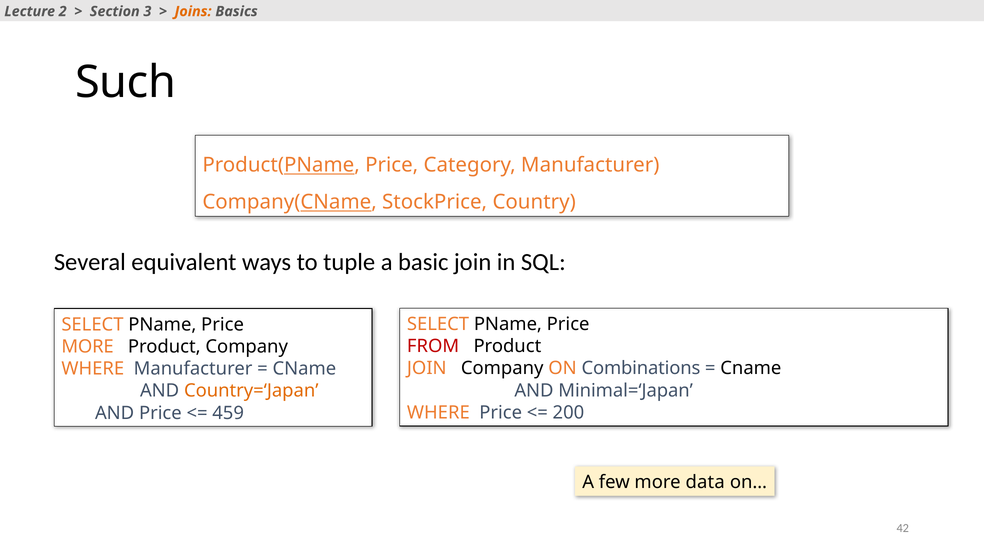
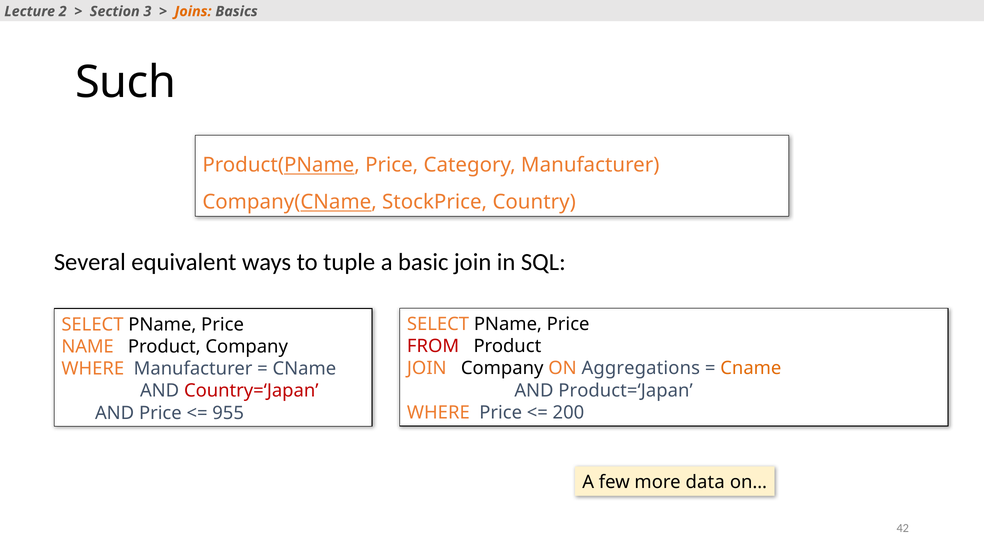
MORE at (88, 347): MORE -> NAME
Combinations: Combinations -> Aggregations
Cname at (751, 369) colour: black -> orange
Minimal=‘Japan: Minimal=‘Japan -> Product=‘Japan
Country=‘Japan colour: orange -> red
459: 459 -> 955
